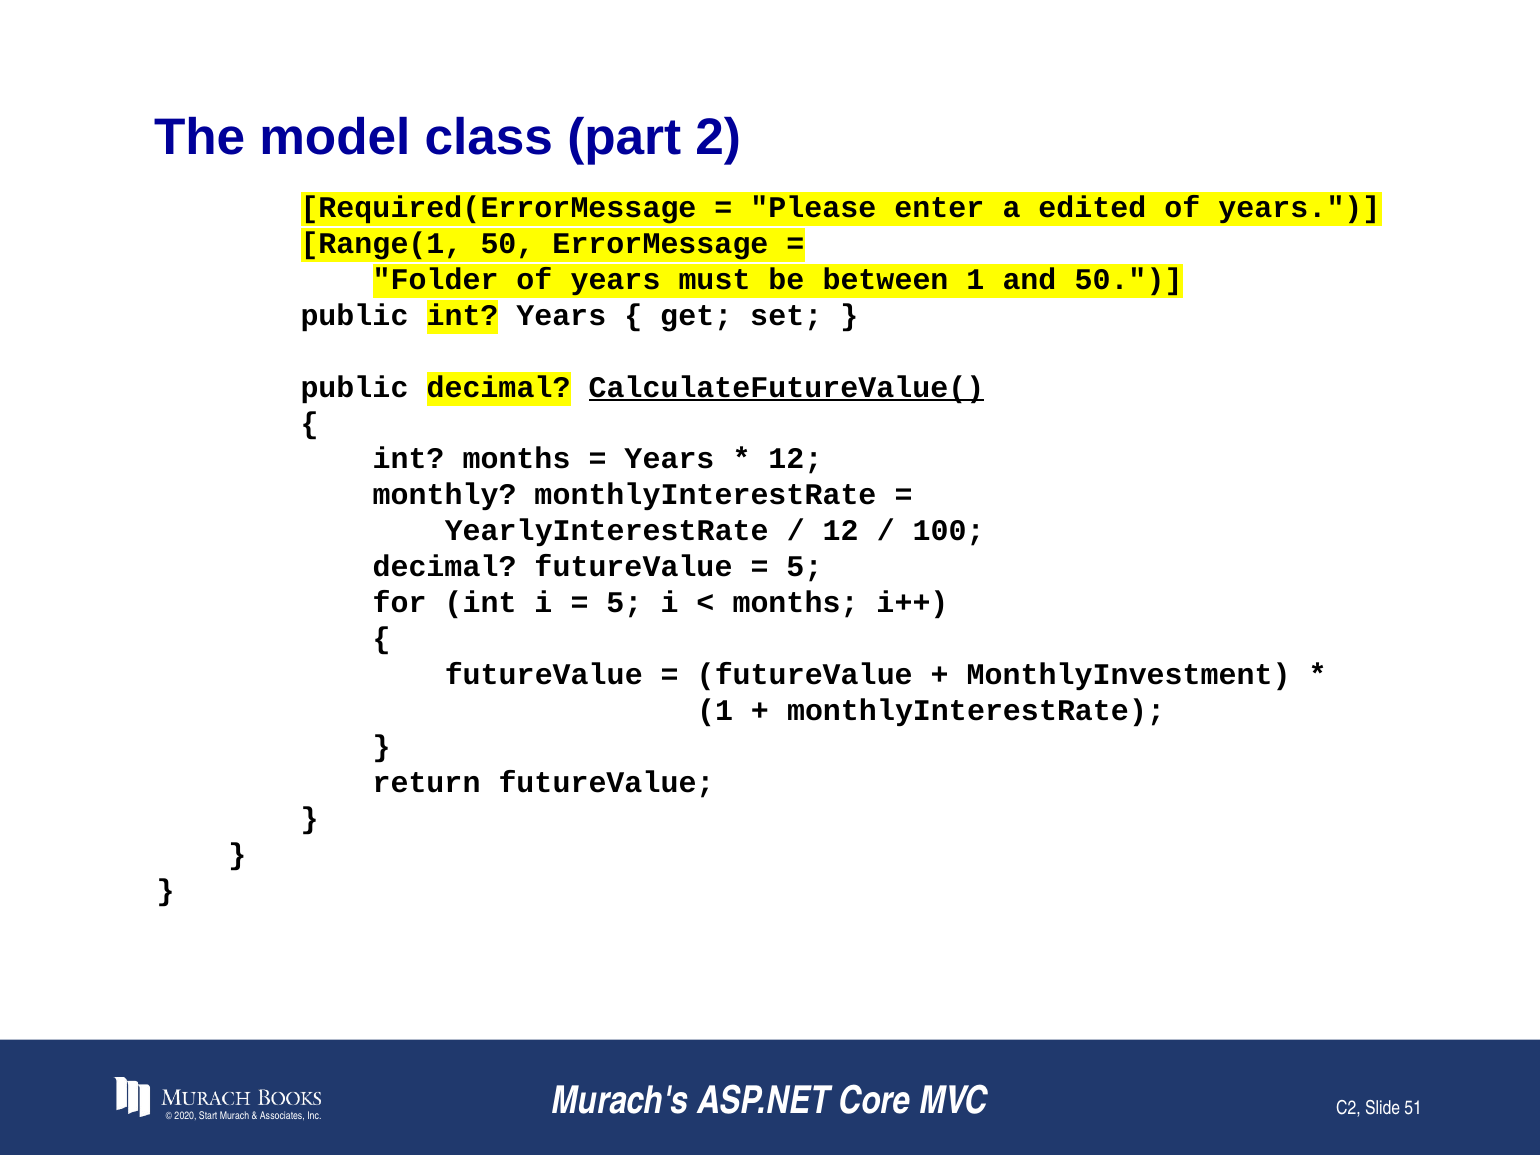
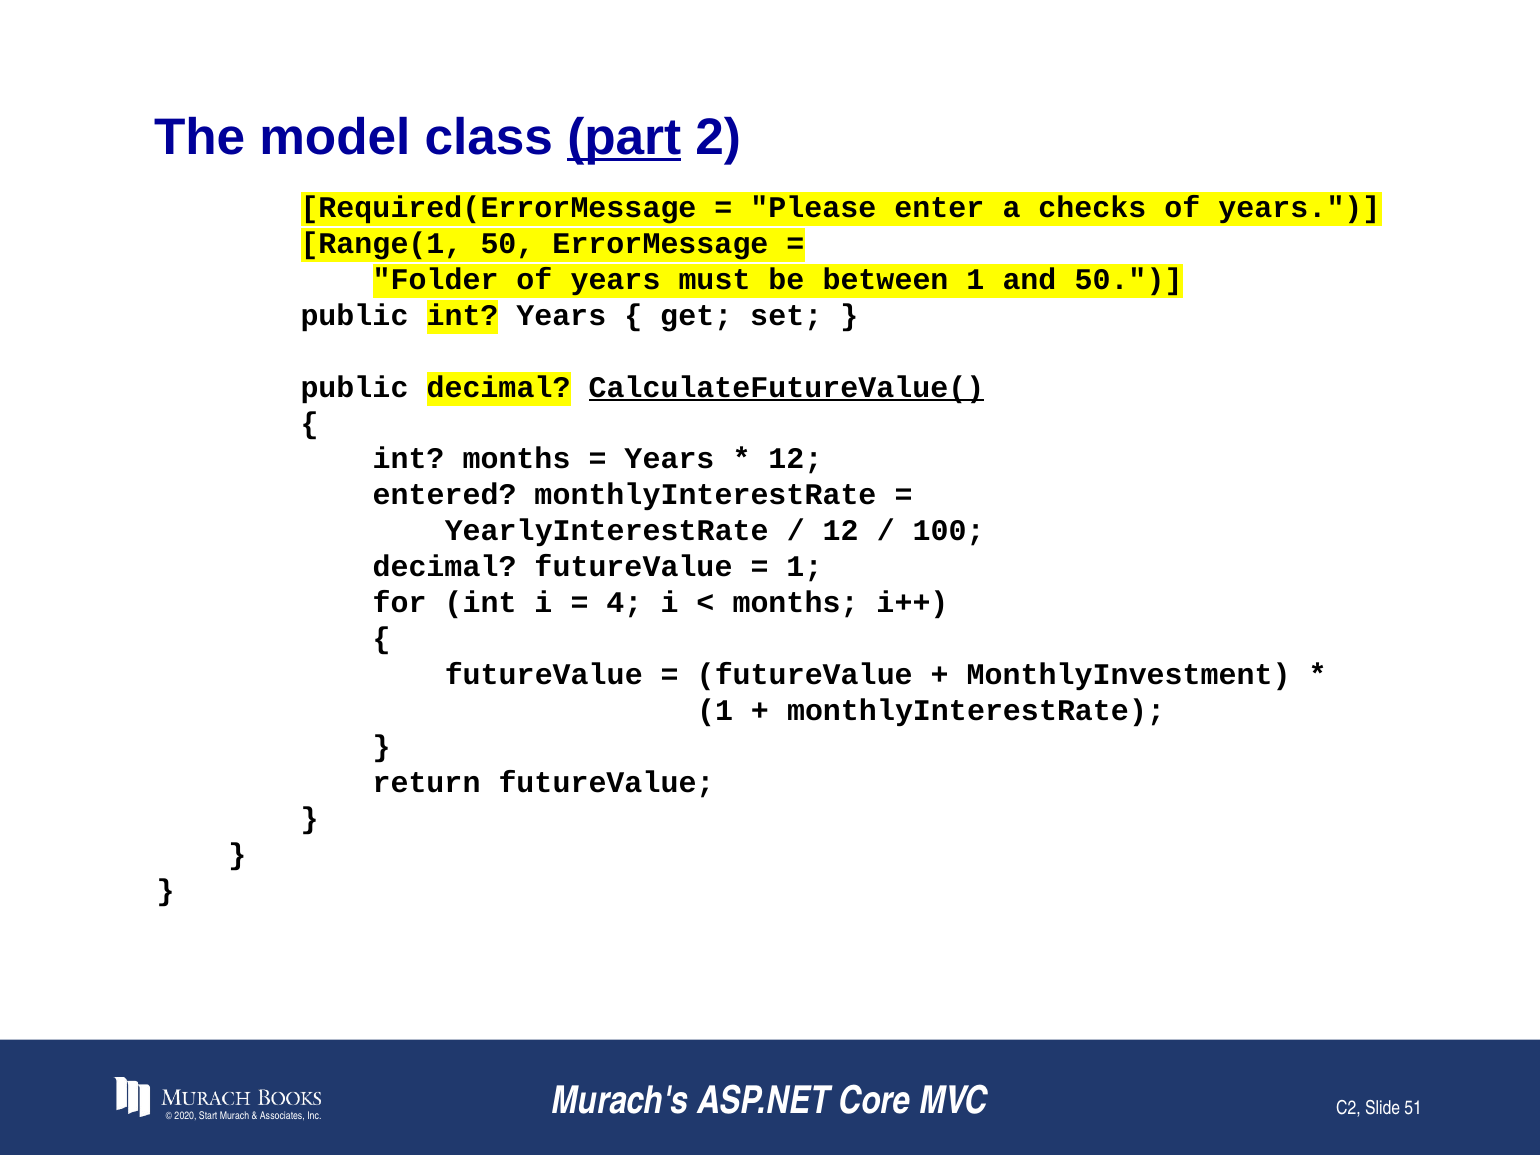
part underline: none -> present
edited: edited -> checks
monthly: monthly -> entered
5 at (804, 567): 5 -> 1
5 at (624, 603): 5 -> 4
